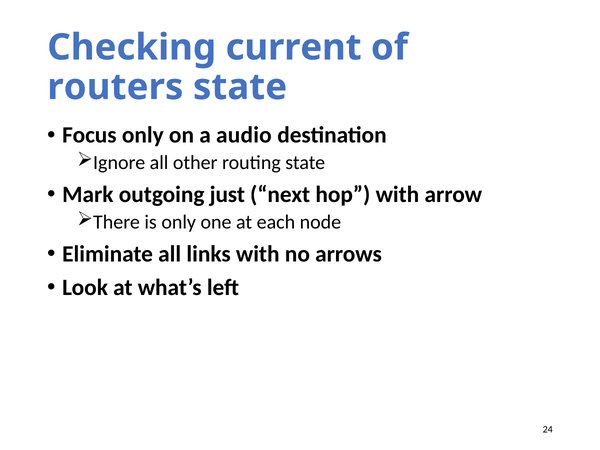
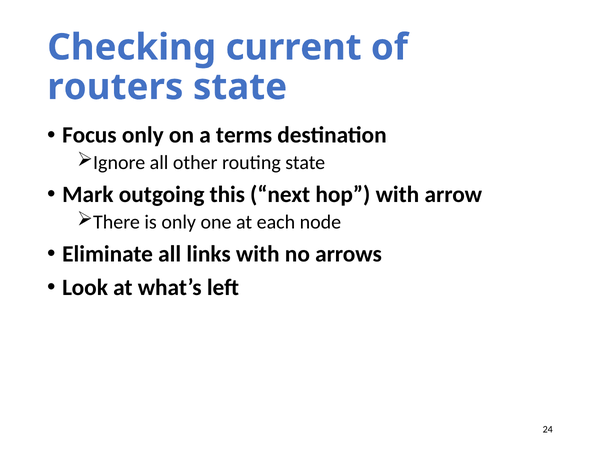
audio: audio -> terms
just: just -> this
